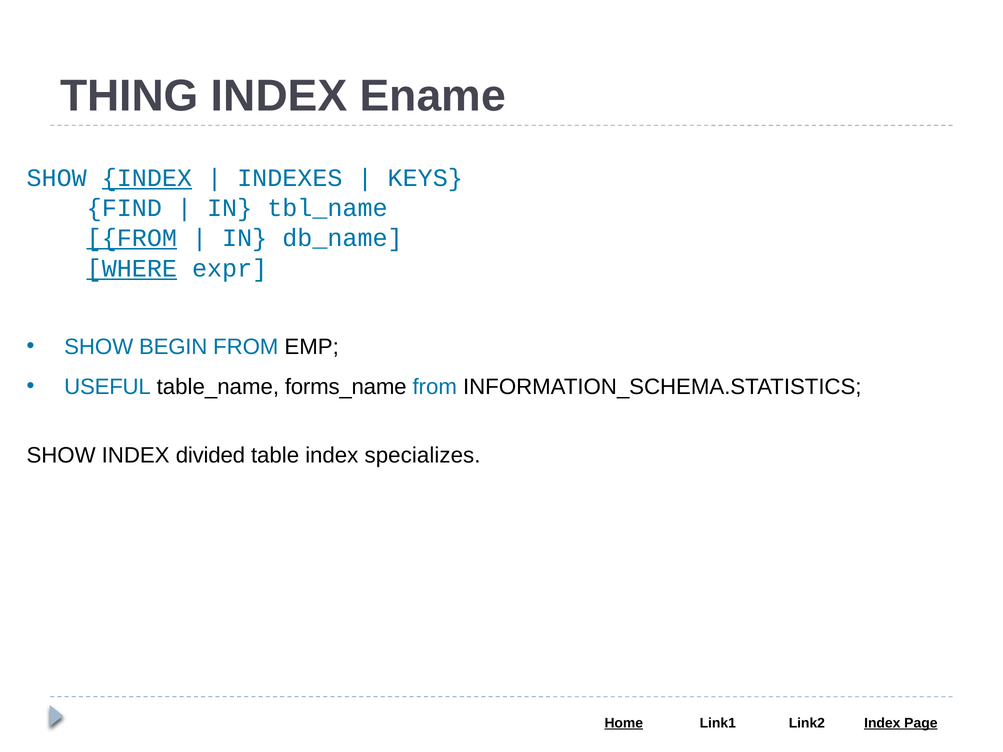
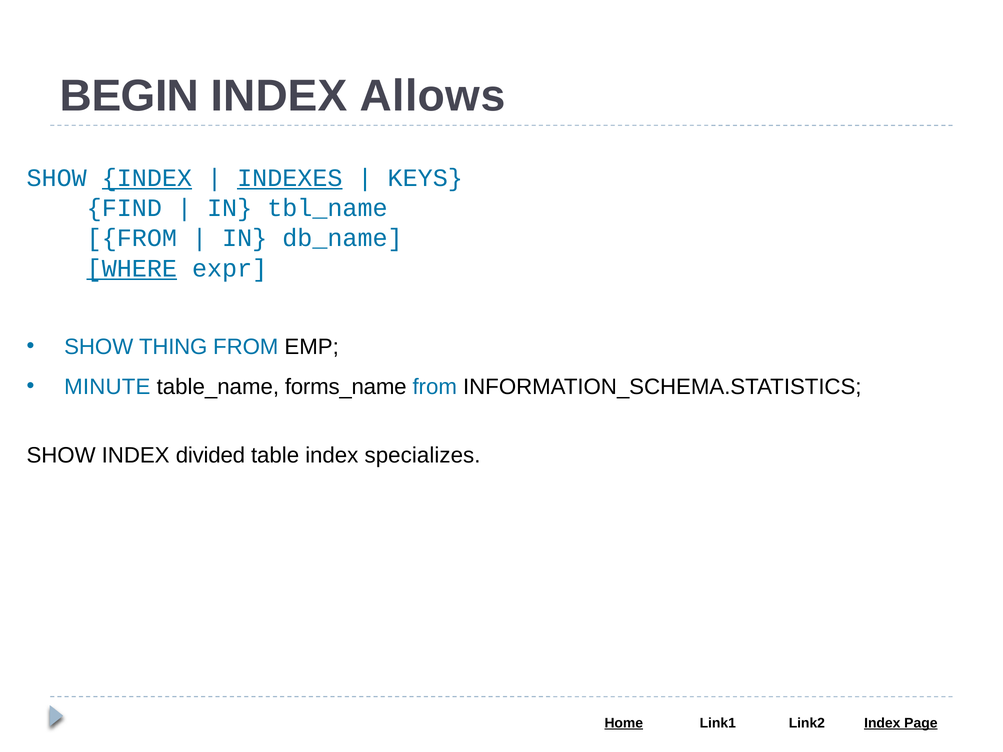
THING: THING -> BEGIN
Ename: Ename -> Allows
INDEXES underline: none -> present
FROM at (132, 238) underline: present -> none
BEGIN: BEGIN -> THING
USEFUL: USEFUL -> MINUTE
